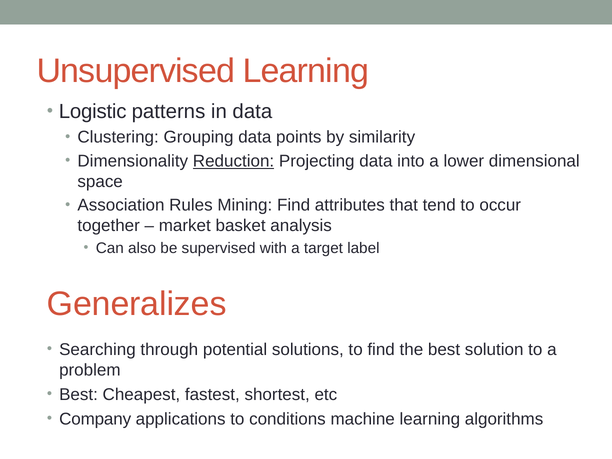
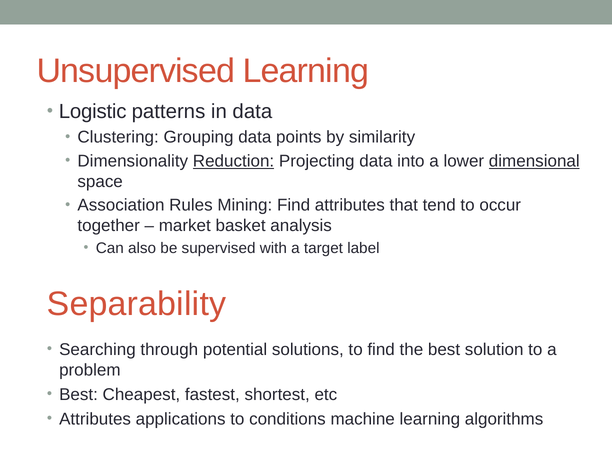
dimensional underline: none -> present
Generalizes: Generalizes -> Separability
Company at (95, 419): Company -> Attributes
